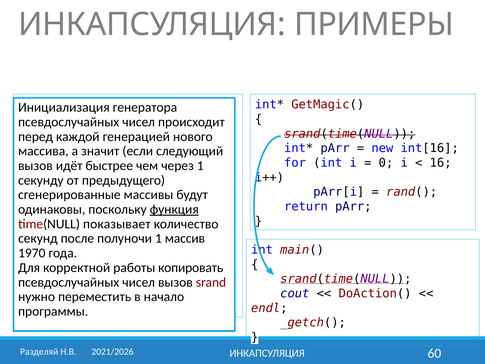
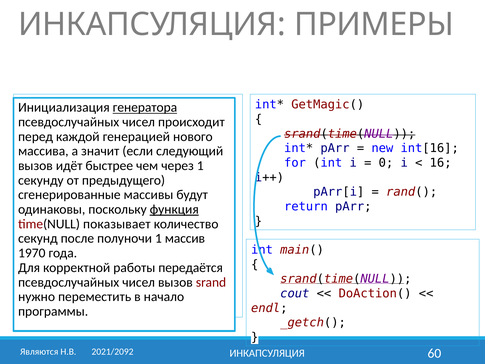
генератора underline: none -> present
копировать: копировать -> передаётся
Разделяй: Разделяй -> Являются
2021/2026: 2021/2026 -> 2021/2092
